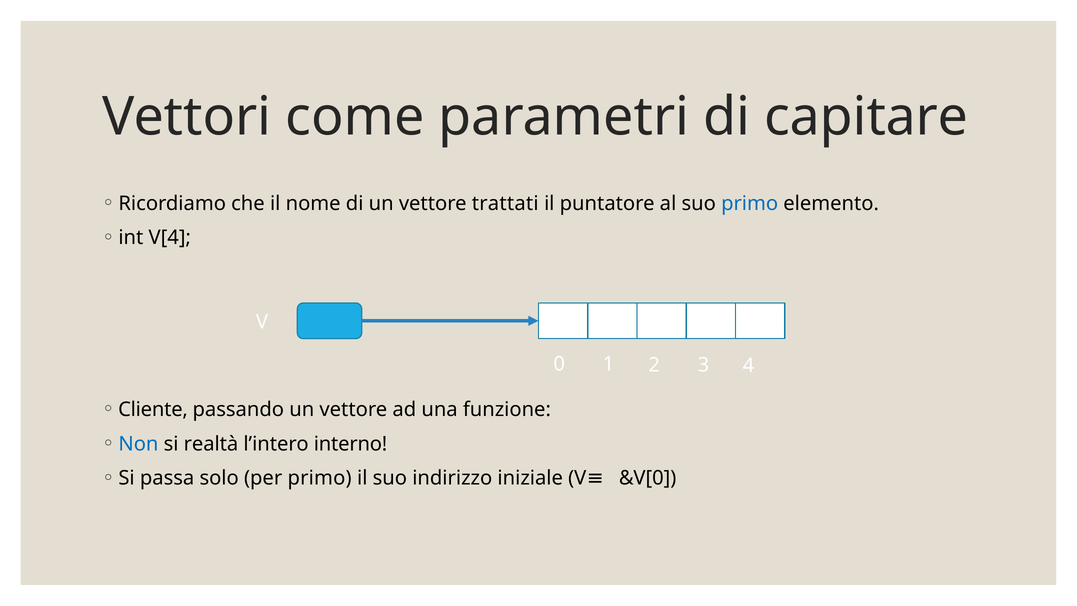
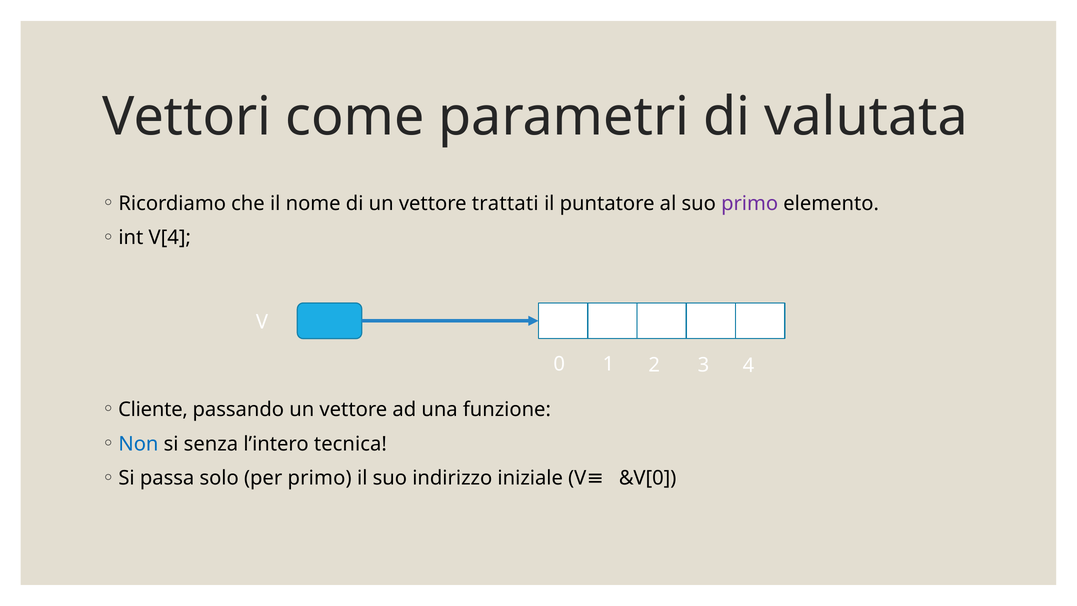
capitare: capitare -> valutata
primo at (750, 203) colour: blue -> purple
realtà: realtà -> senza
interno: interno -> tecnica
